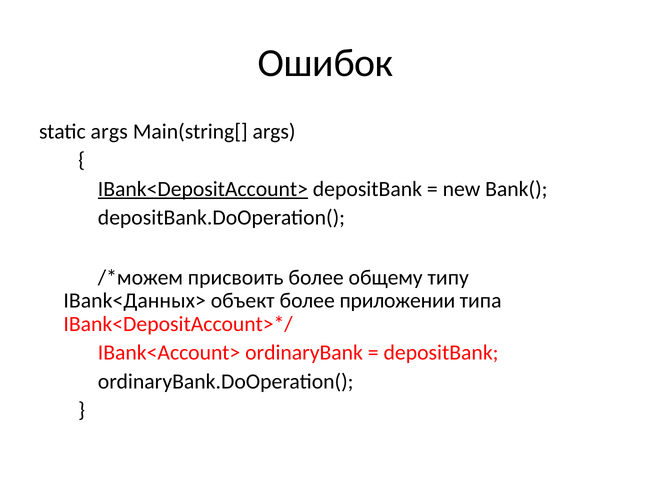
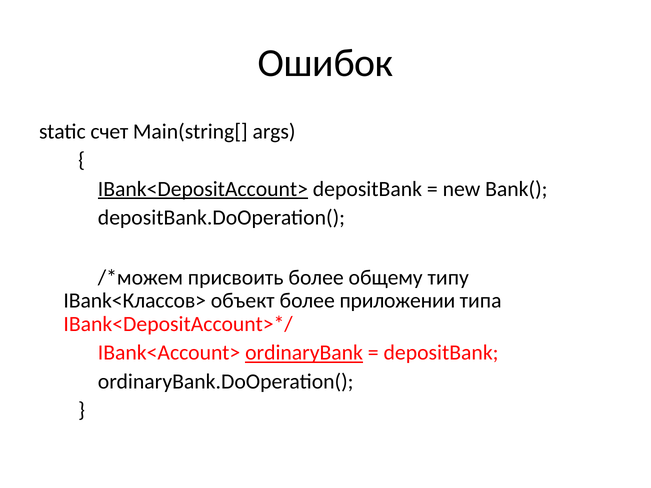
static args: args -> счет
IBank<Данных>: IBank<Данных> -> IBank<Классов>
ordinaryBank underline: none -> present
